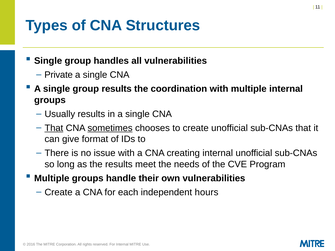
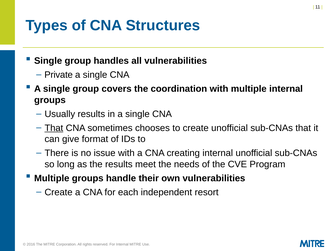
group results: results -> covers
sometimes underline: present -> none
hours: hours -> resort
